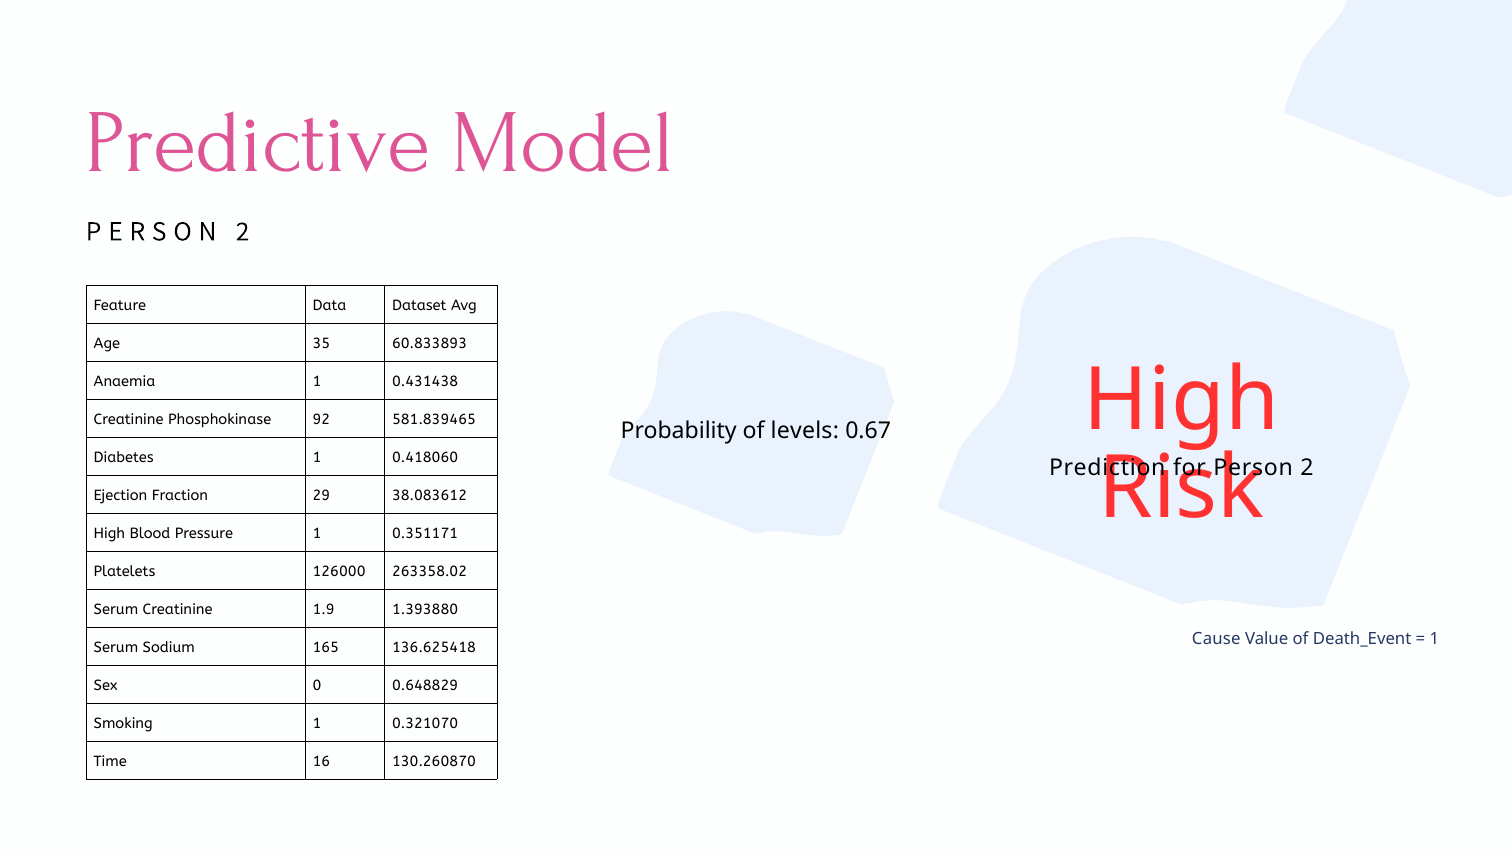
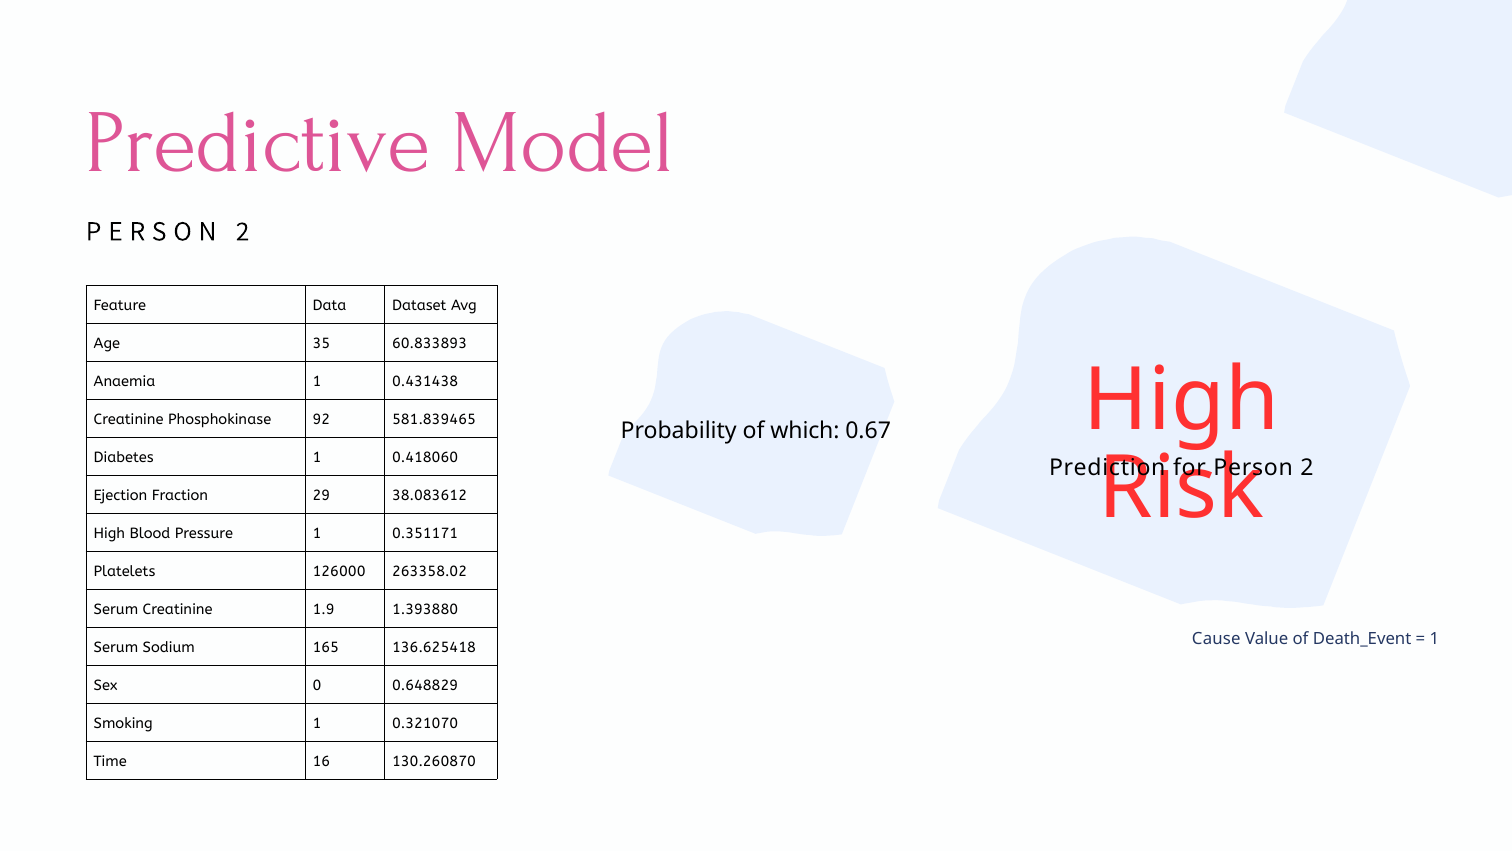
levels: levels -> which
